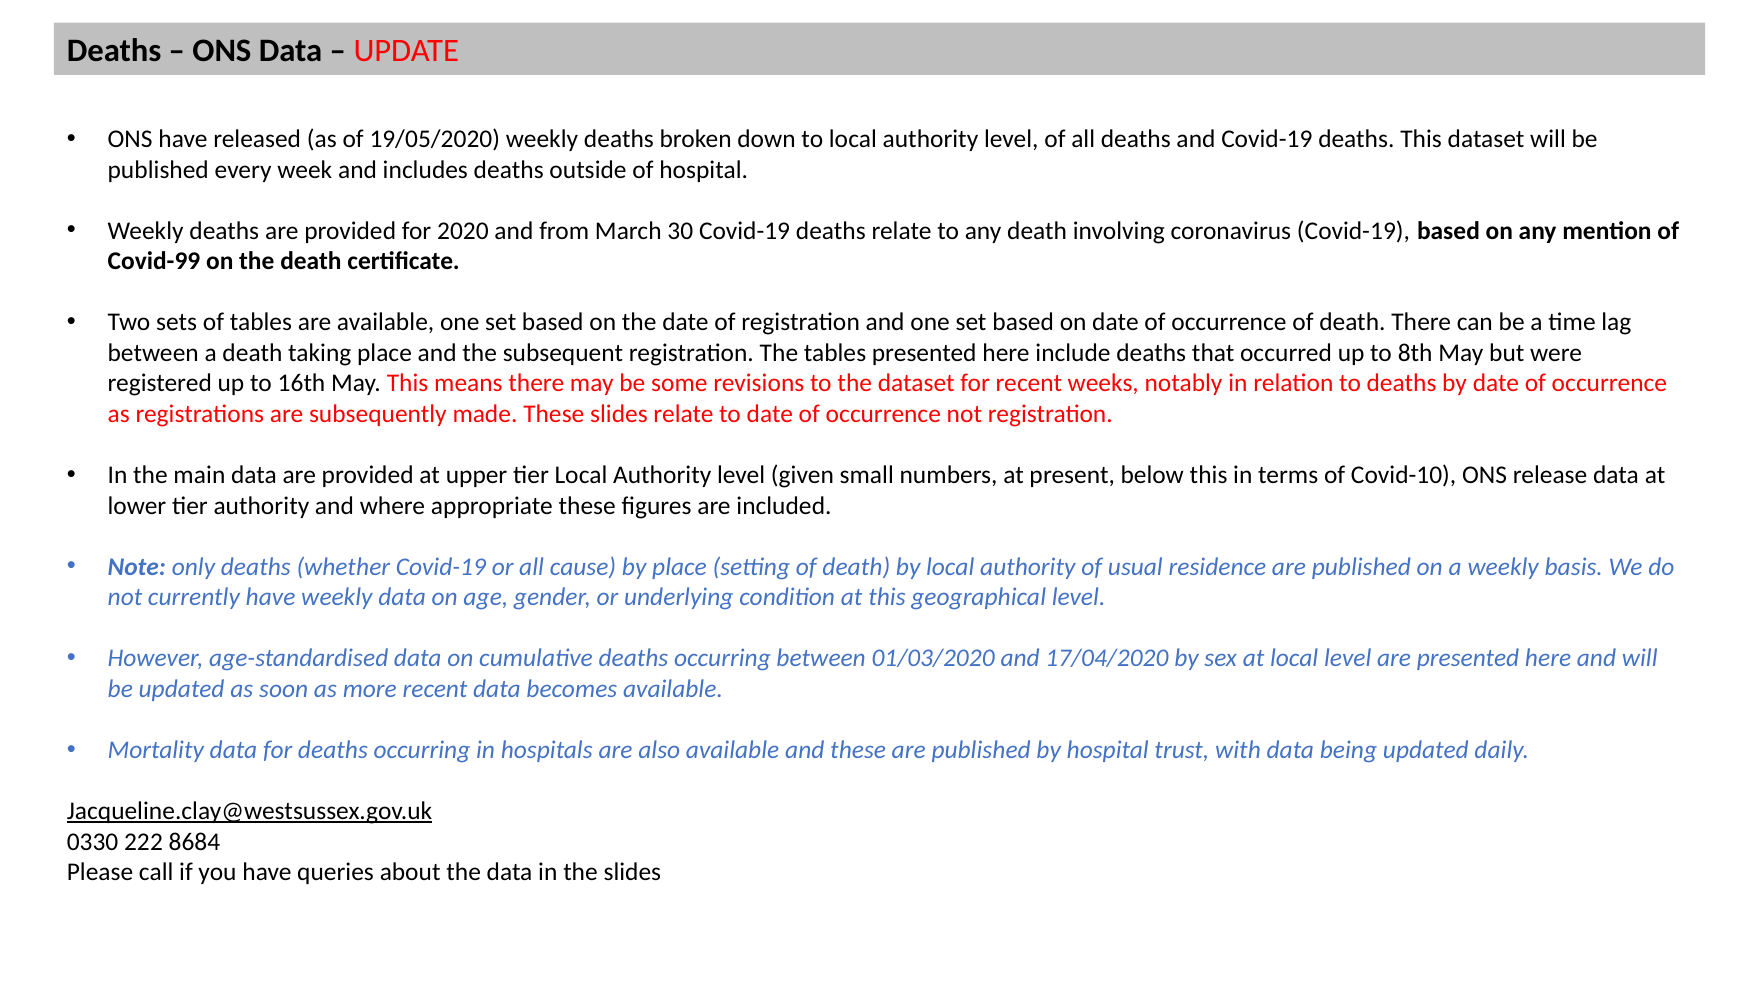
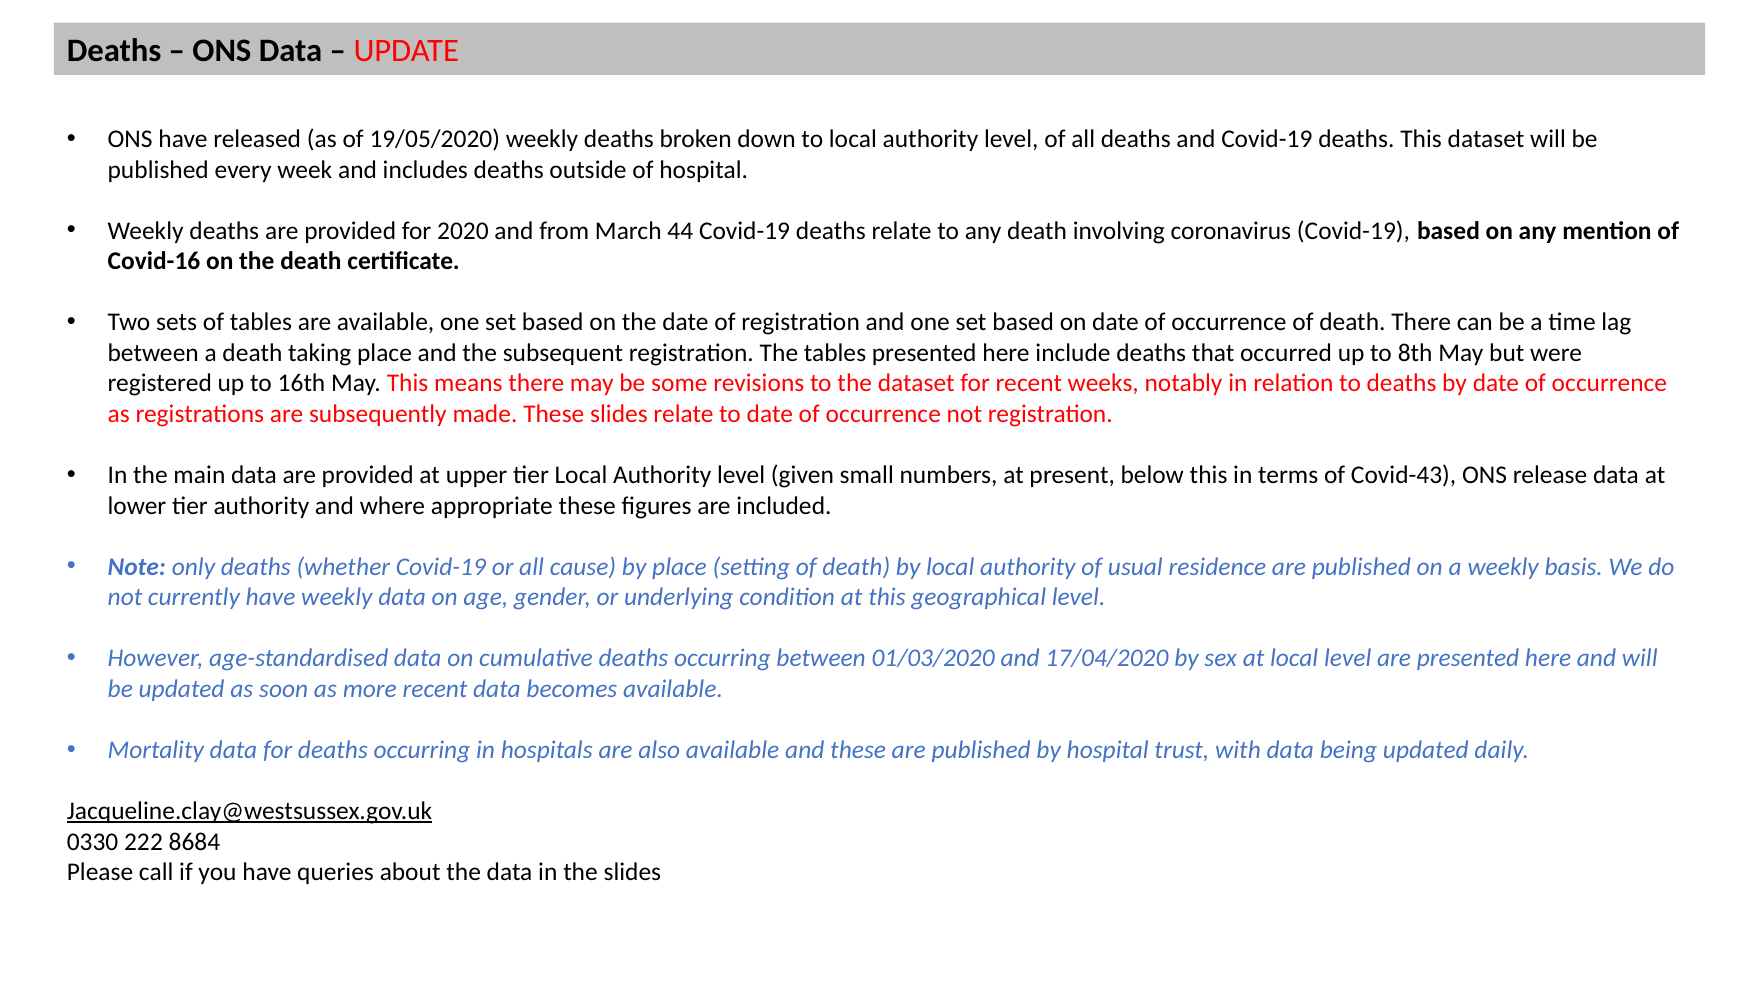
30: 30 -> 44
Covid-99: Covid-99 -> Covid-16
Covid-10: Covid-10 -> Covid-43
